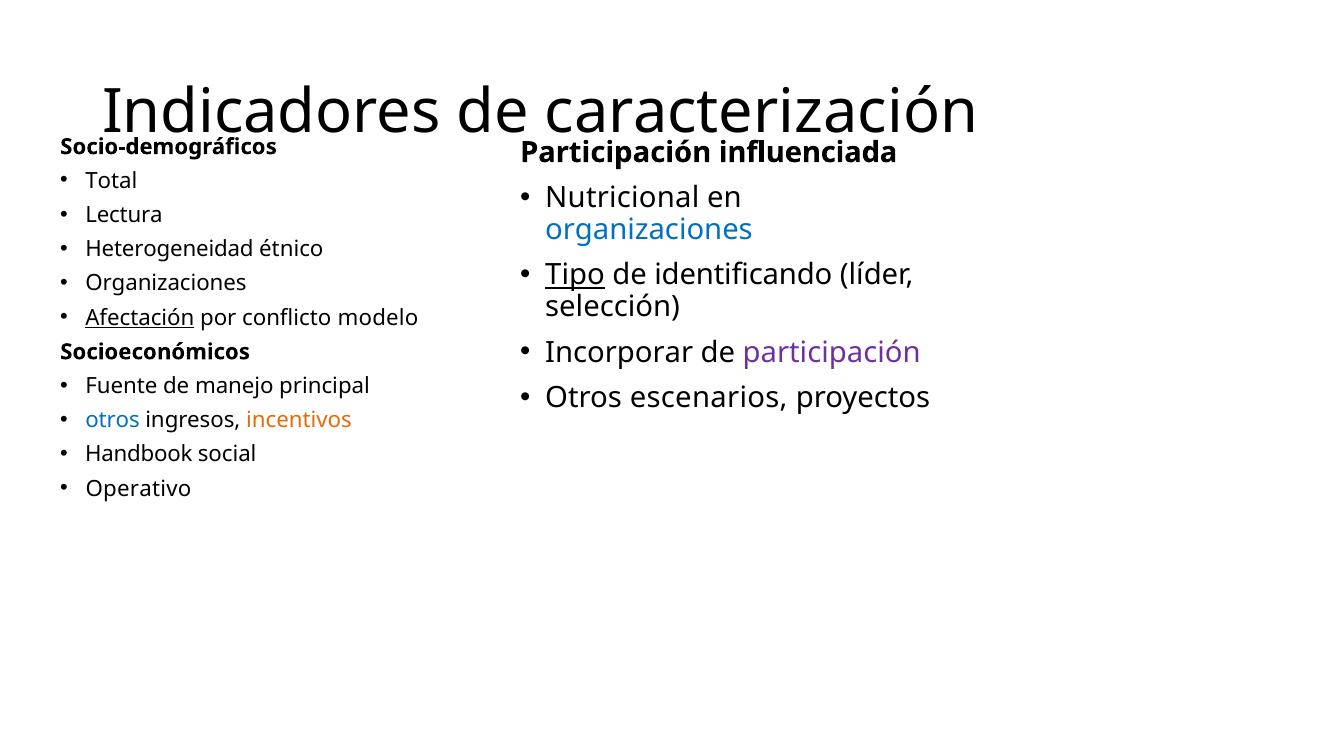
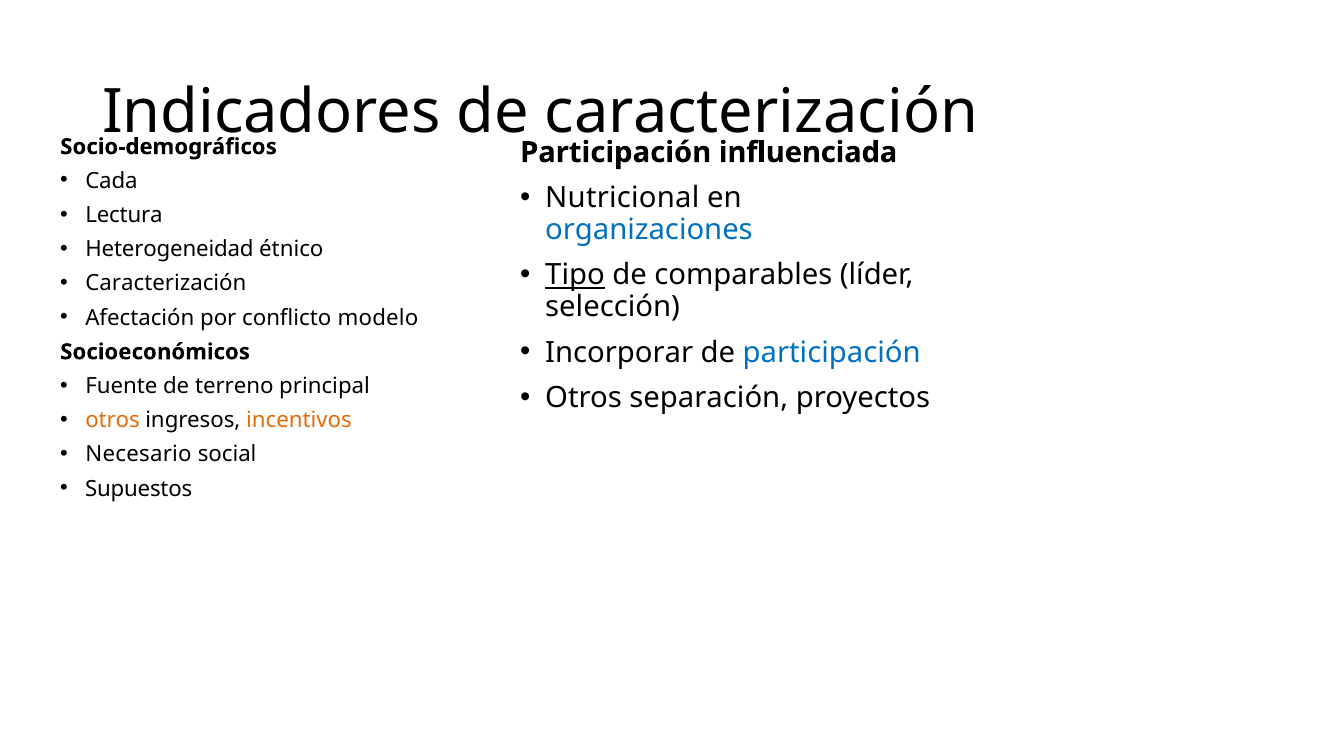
Total: Total -> Cada
identificando: identificando -> comparables
Organizaciones at (166, 283): Organizaciones -> Caracterización
Afectación underline: present -> none
participación at (832, 352) colour: purple -> blue
manejo: manejo -> terreno
escenarios: escenarios -> separación
otros at (113, 420) colour: blue -> orange
Handbook: Handbook -> Necesario
Operativo: Operativo -> Supuestos
